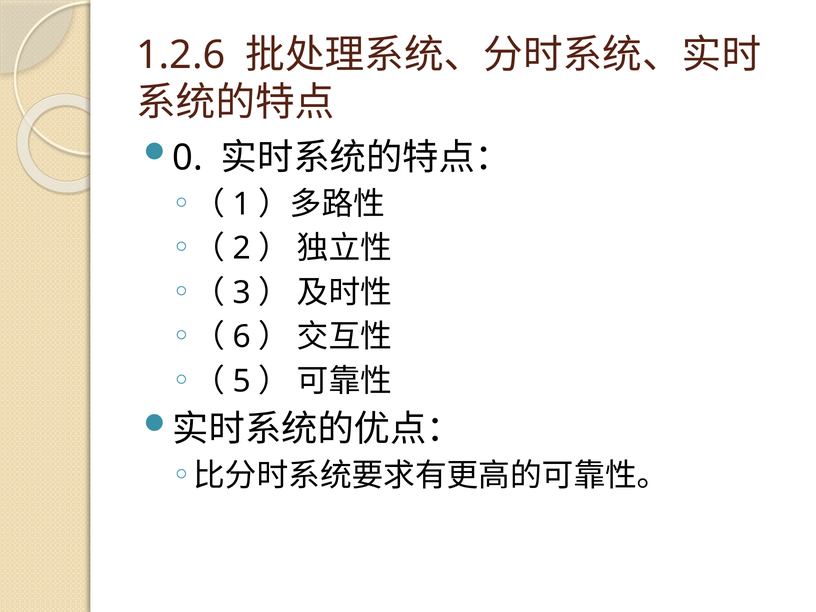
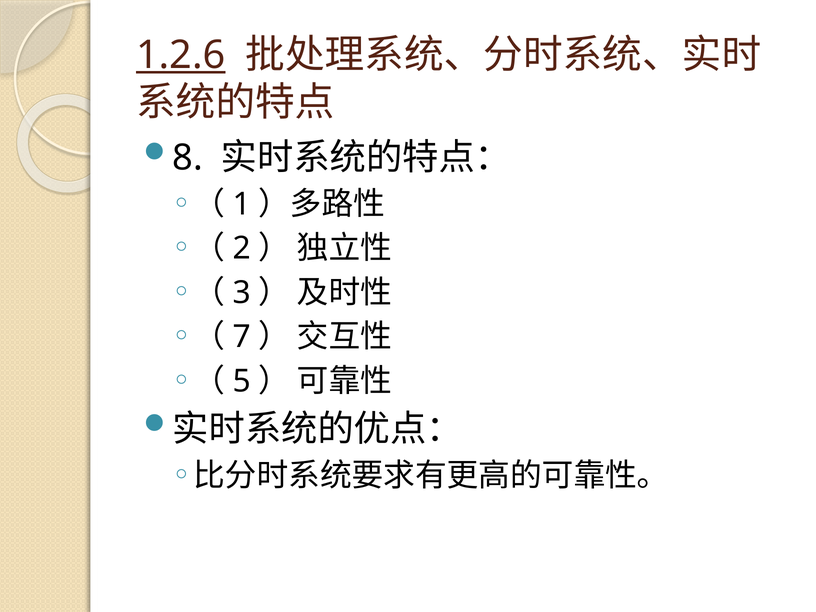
1.2.6 underline: none -> present
0: 0 -> 8
6: 6 -> 7
